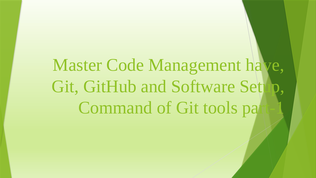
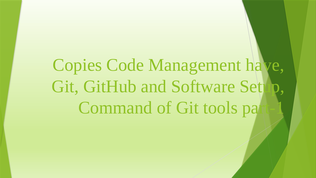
Master: Master -> Copies
